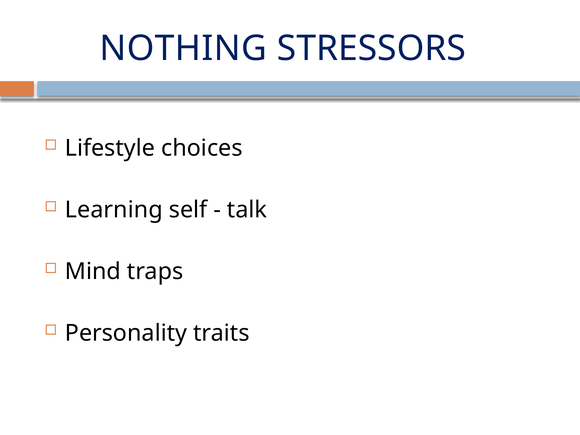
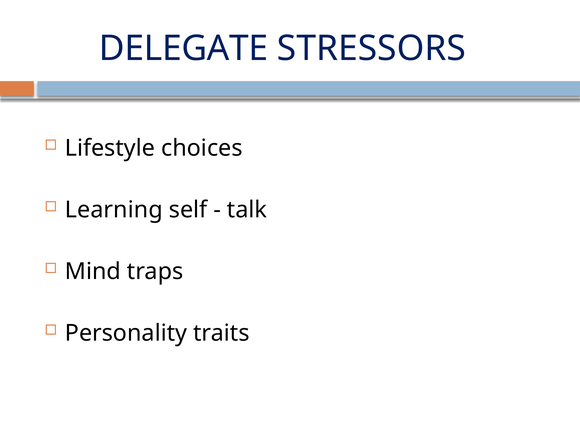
NOTHING: NOTHING -> DELEGATE
